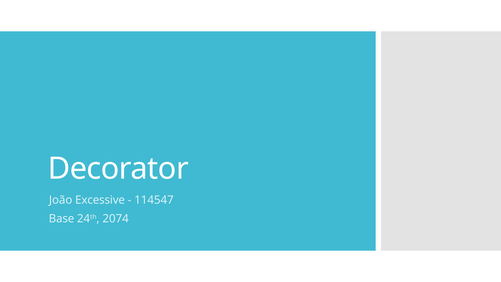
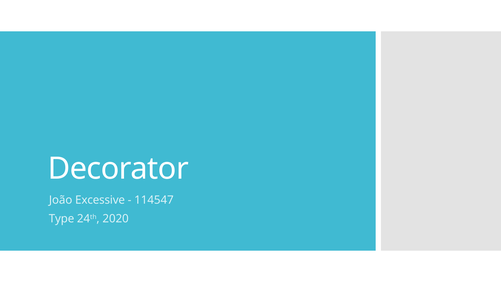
Base: Base -> Type
2074: 2074 -> 2020
